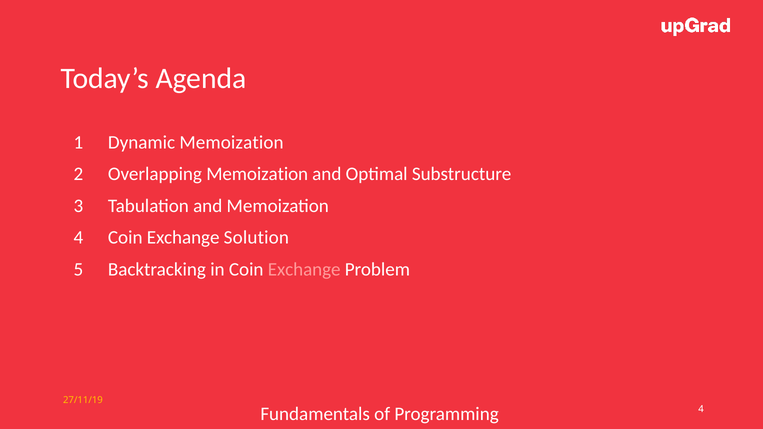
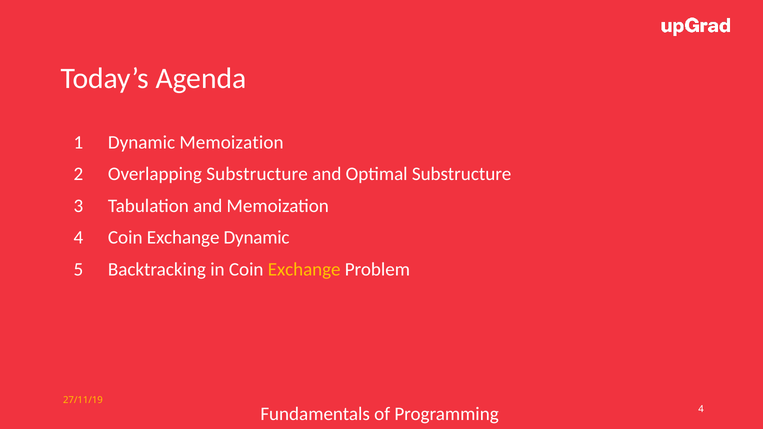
Overlapping Memoization: Memoization -> Substructure
Exchange Solution: Solution -> Dynamic
Exchange at (304, 270) colour: pink -> yellow
